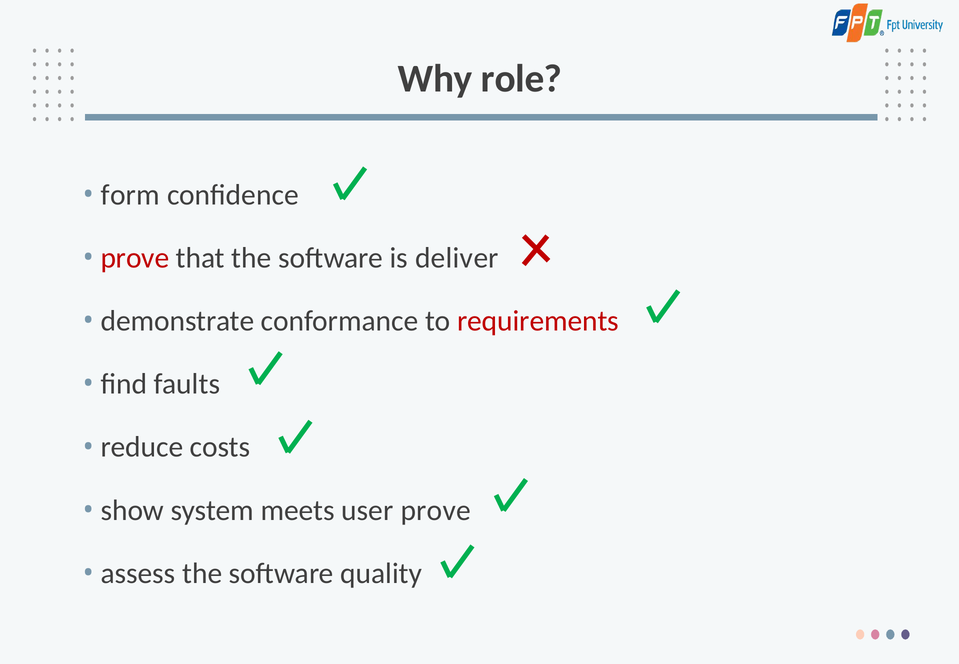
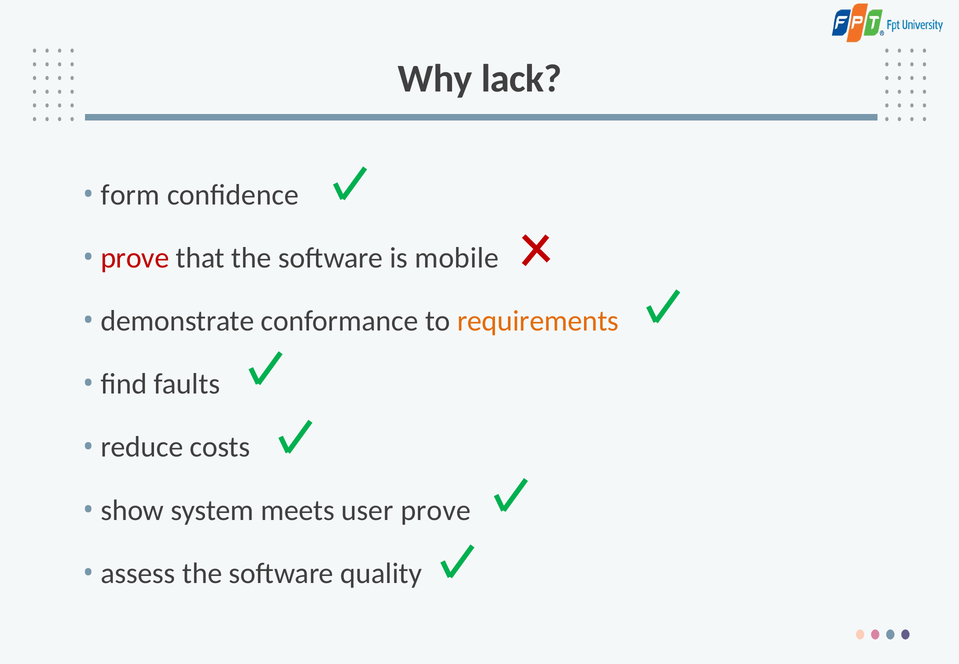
role: role -> lack
deliver: deliver -> mobile
requirements colour: red -> orange
